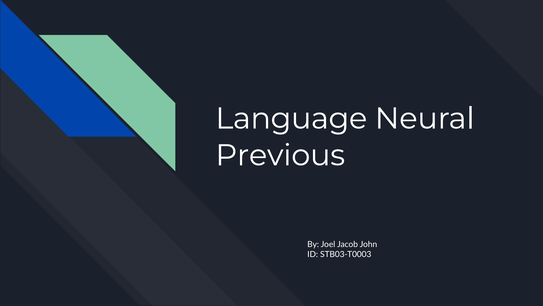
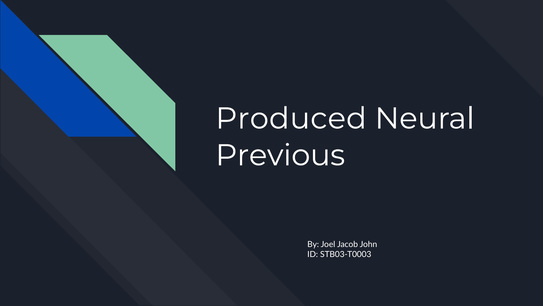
Language: Language -> Produced
